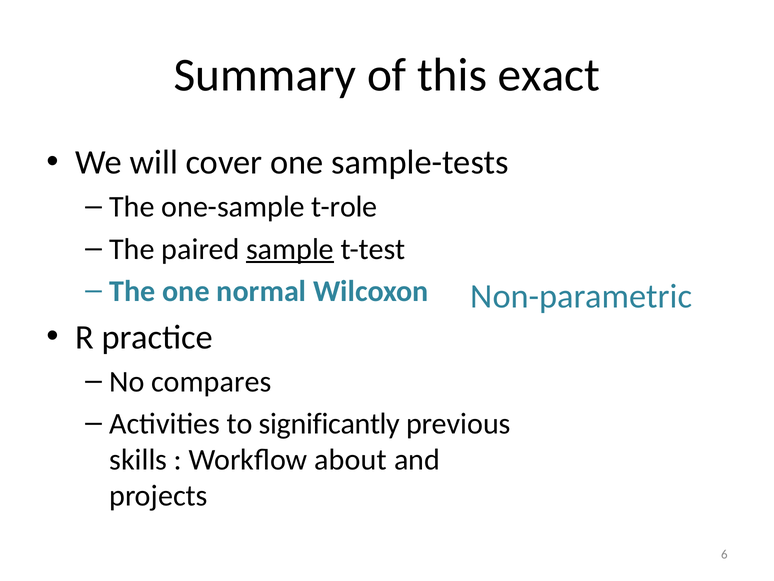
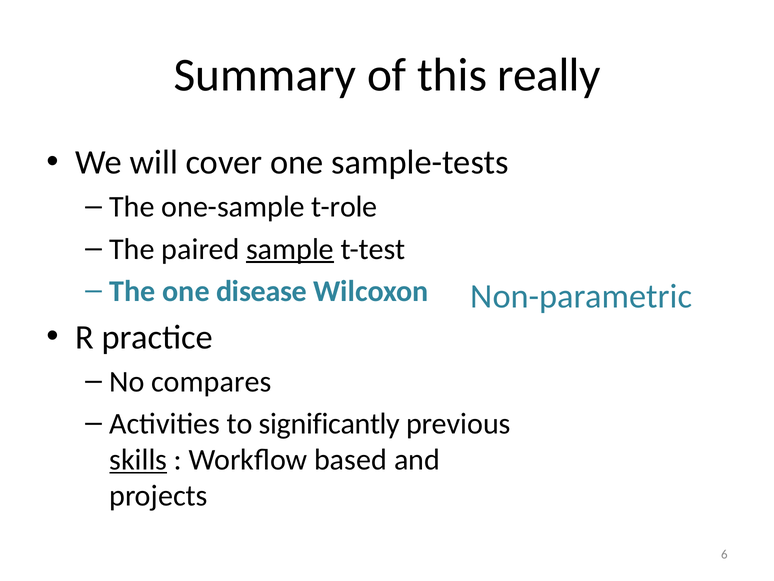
exact: exact -> really
normal: normal -> disease
skills underline: none -> present
about: about -> based
